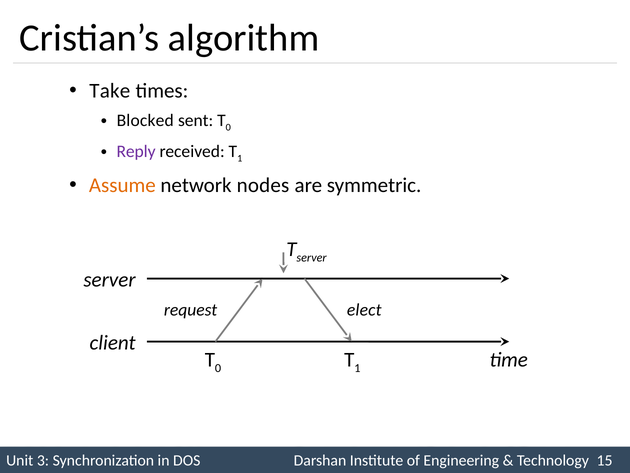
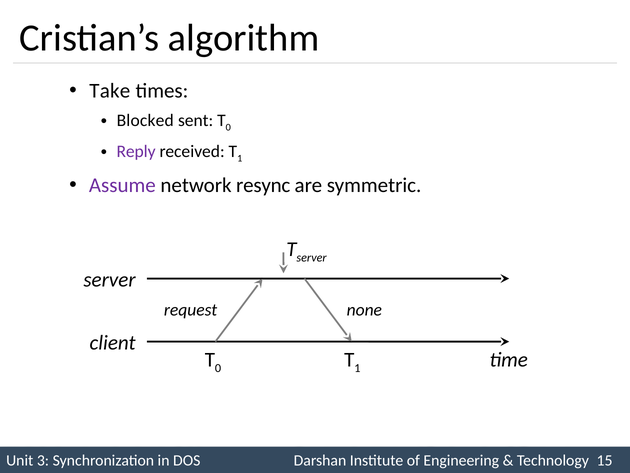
Assume colour: orange -> purple
nodes: nodes -> resync
elect: elect -> none
